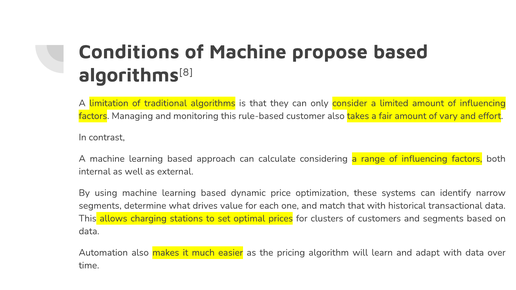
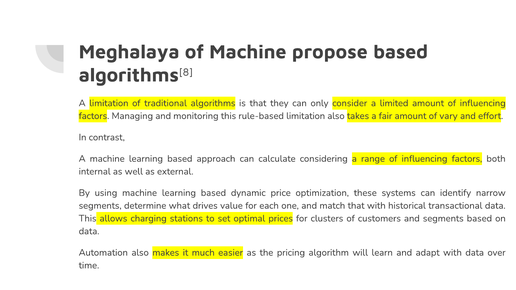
Conditions: Conditions -> Meghalaya
rule-based customer: customer -> limitation
